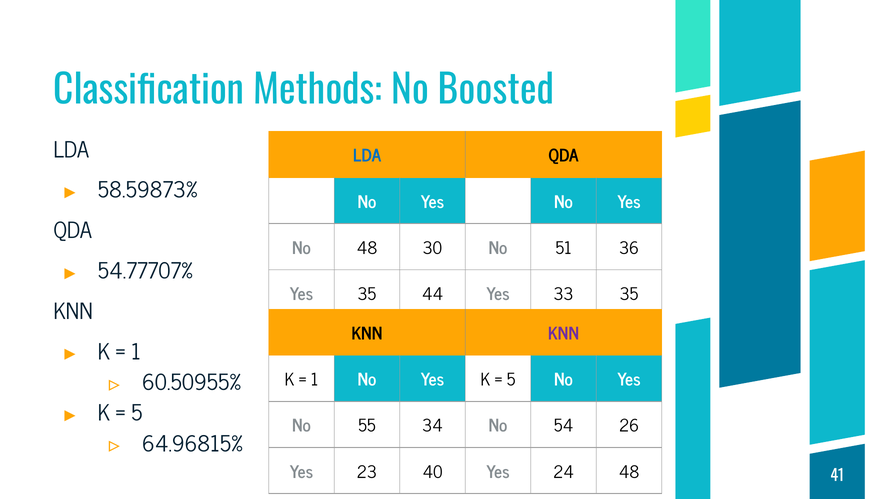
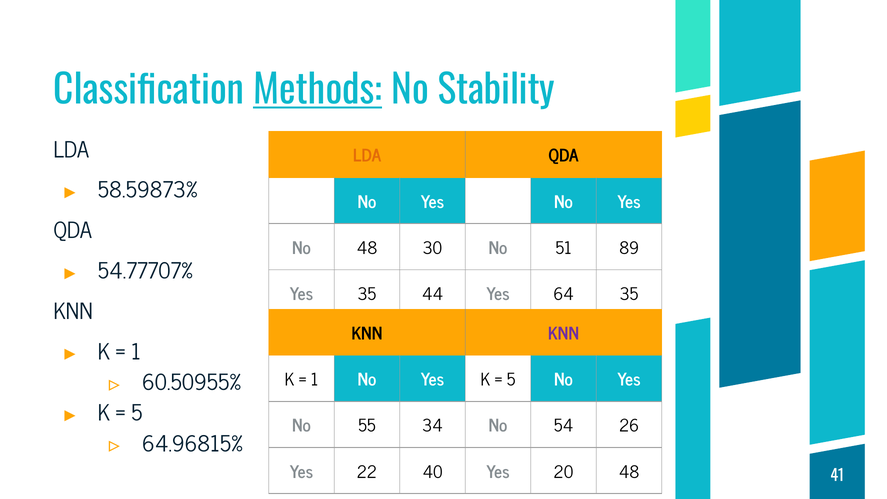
Methods underline: none -> present
Boosted: Boosted -> Stability
LDA at (367, 156) colour: blue -> orange
36: 36 -> 89
33: 33 -> 64
23: 23 -> 22
24: 24 -> 20
